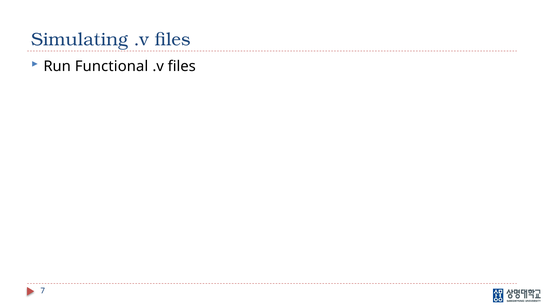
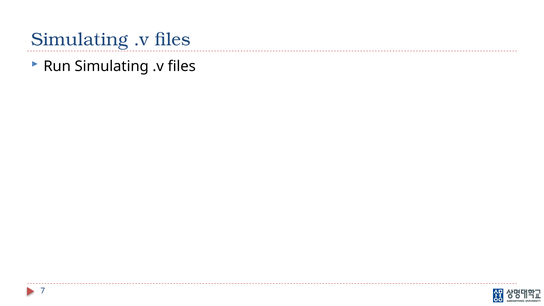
Run Functional: Functional -> Simulating
